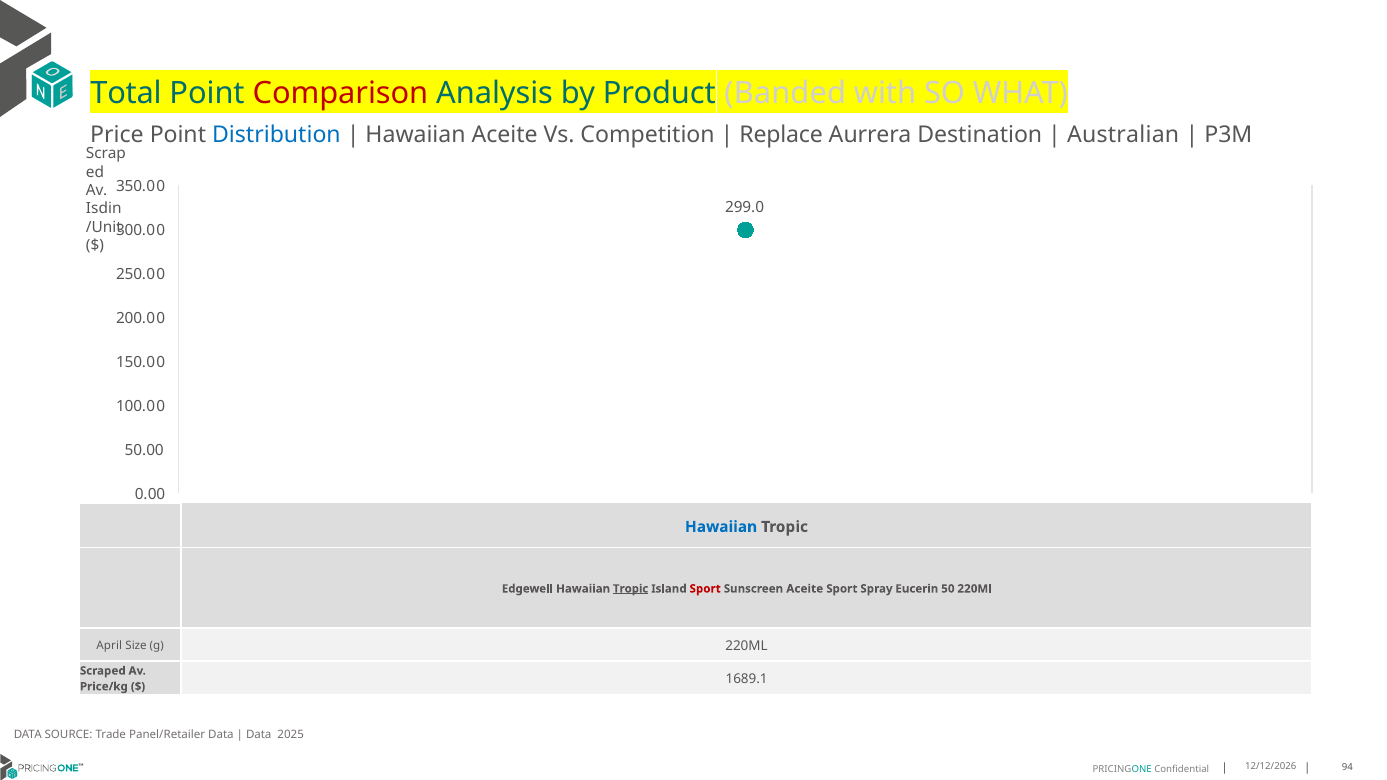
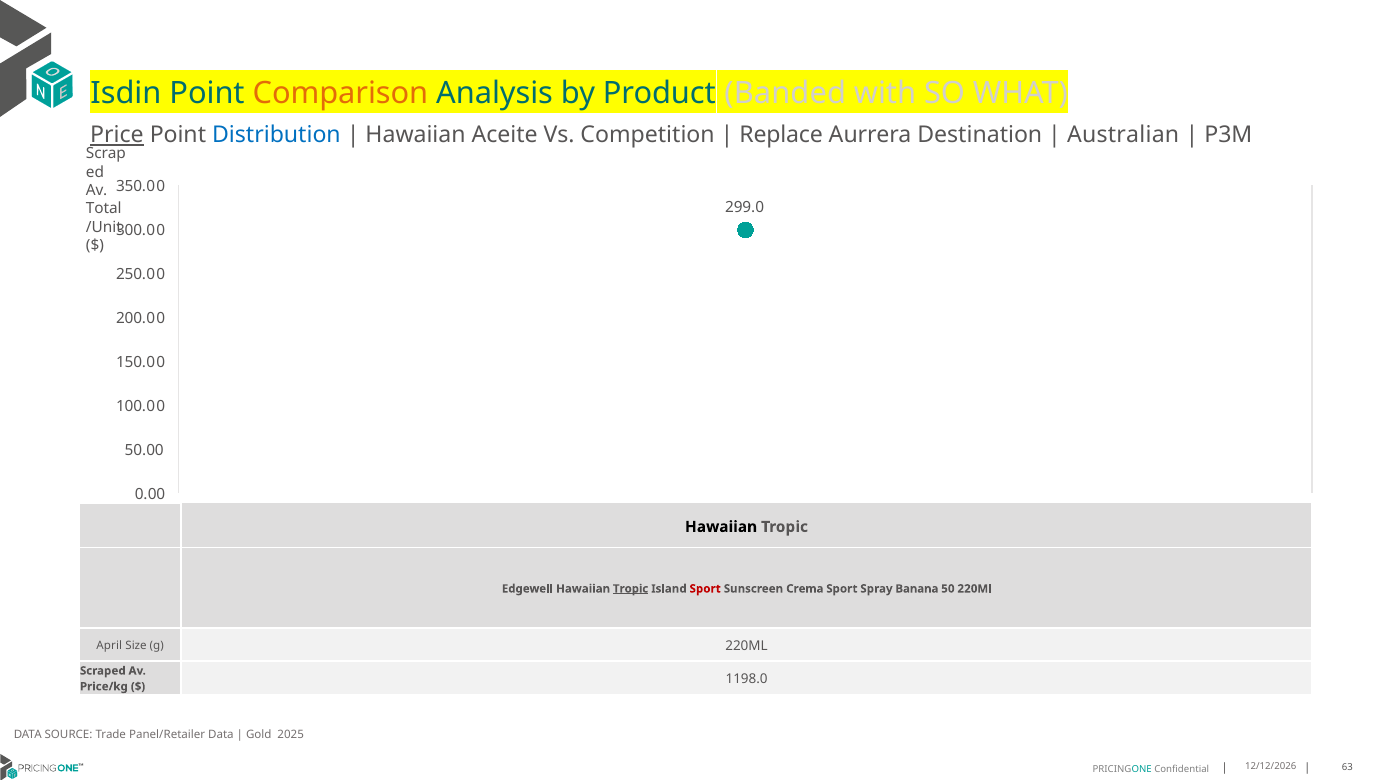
Total: Total -> Isdin
Comparison colour: red -> orange
Price underline: none -> present
Isdin: Isdin -> Total
Hawaiian at (721, 527) colour: blue -> black
Sunscreen Aceite: Aceite -> Crema
Eucerin: Eucerin -> Banana
1689.1: 1689.1 -> 1198.0
Data at (259, 735): Data -> Gold
94: 94 -> 63
